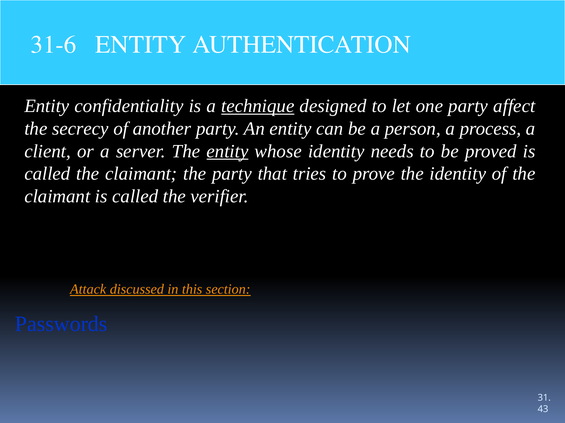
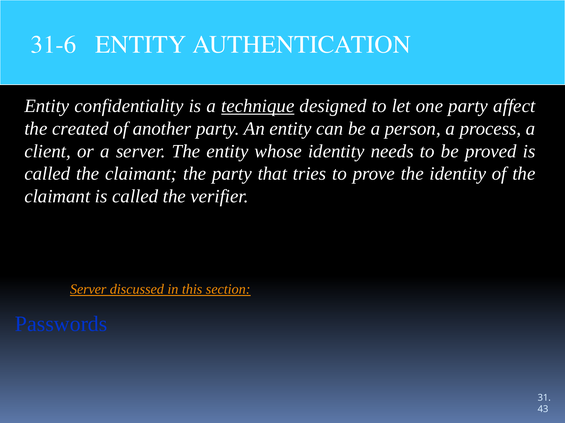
secrecy: secrecy -> created
entity at (227, 151) underline: present -> none
Attack at (88, 290): Attack -> Server
